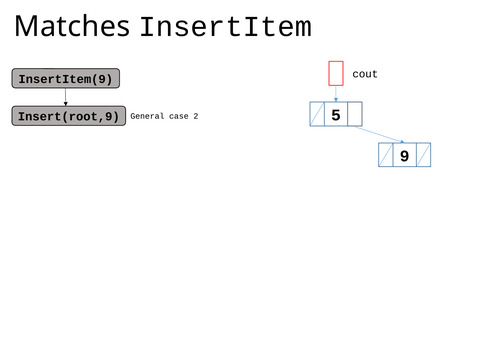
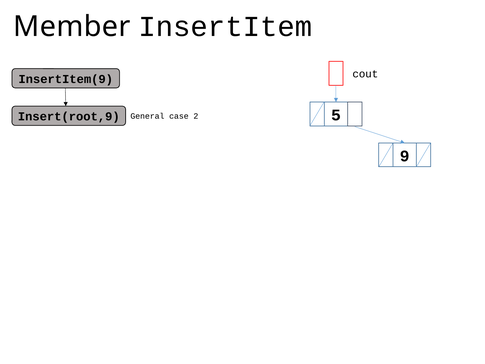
Matches: Matches -> Member
